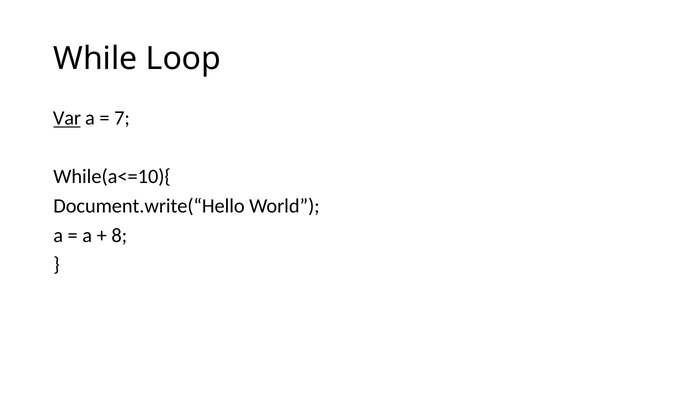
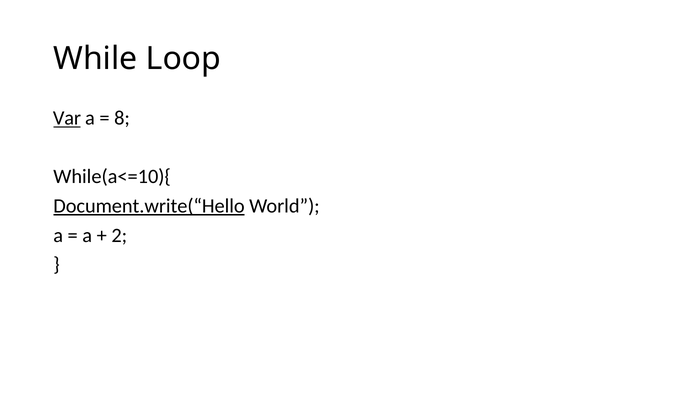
7: 7 -> 8
Document.write(“Hello underline: none -> present
8: 8 -> 2
